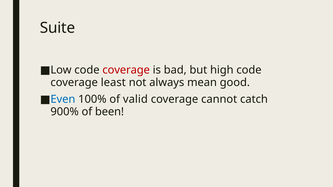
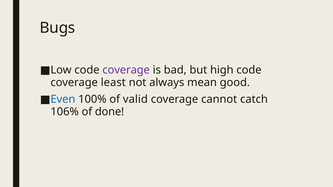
Suite: Suite -> Bugs
coverage at (126, 70) colour: red -> purple
900%: 900% -> 106%
been: been -> done
